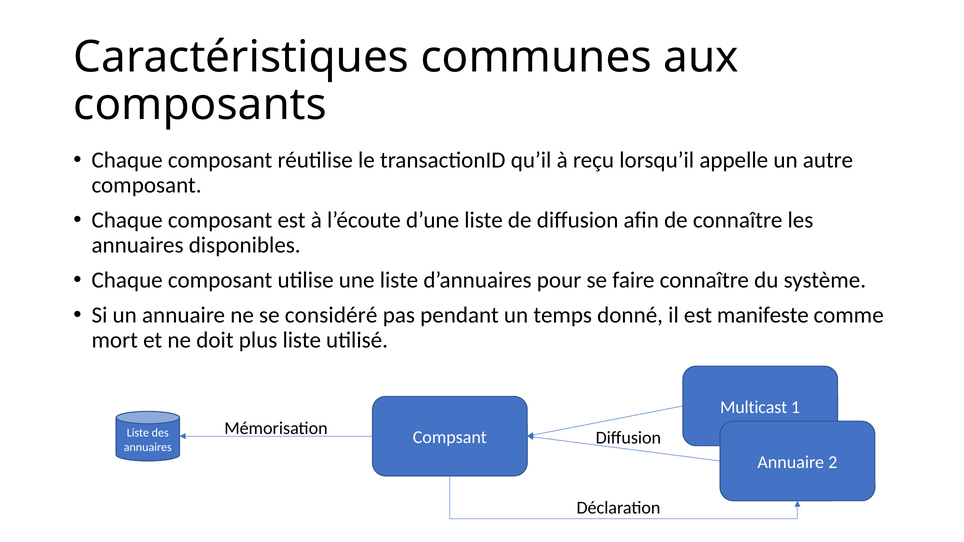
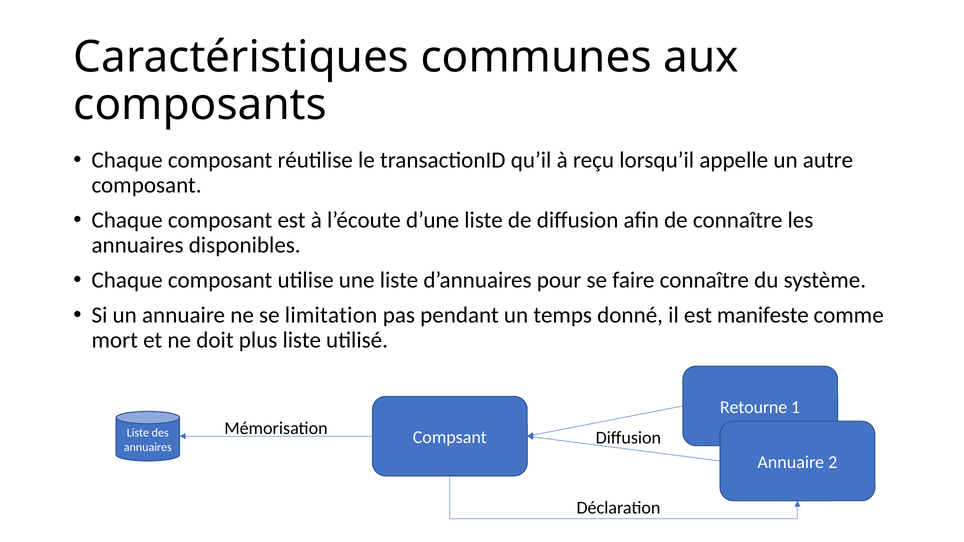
considéré: considéré -> limitation
Multicast: Multicast -> Retourne
